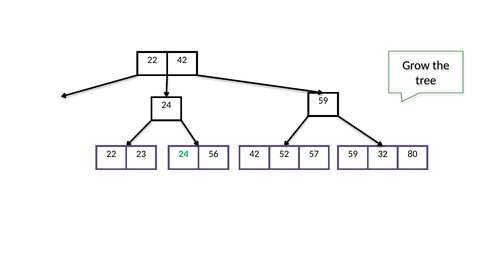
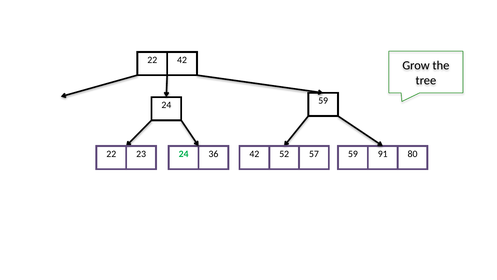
56: 56 -> 36
32: 32 -> 91
